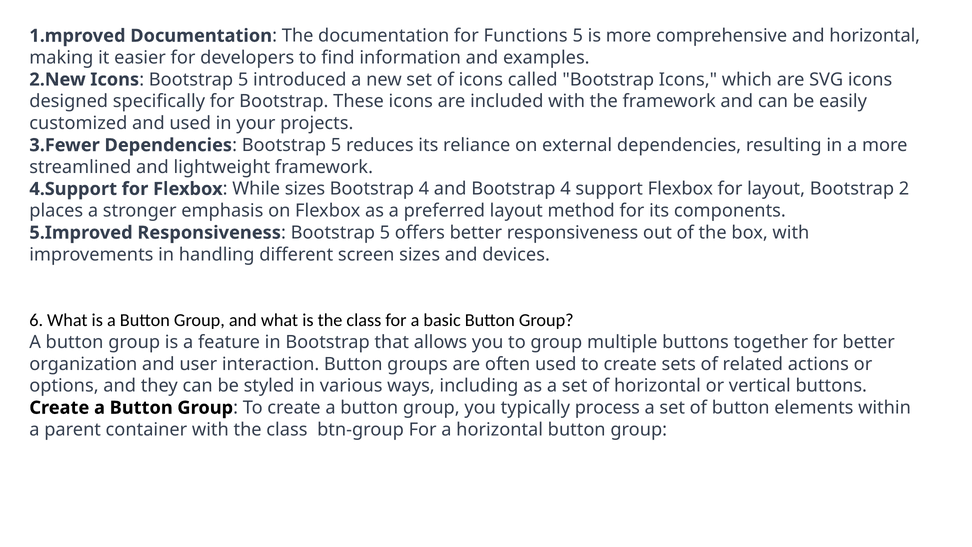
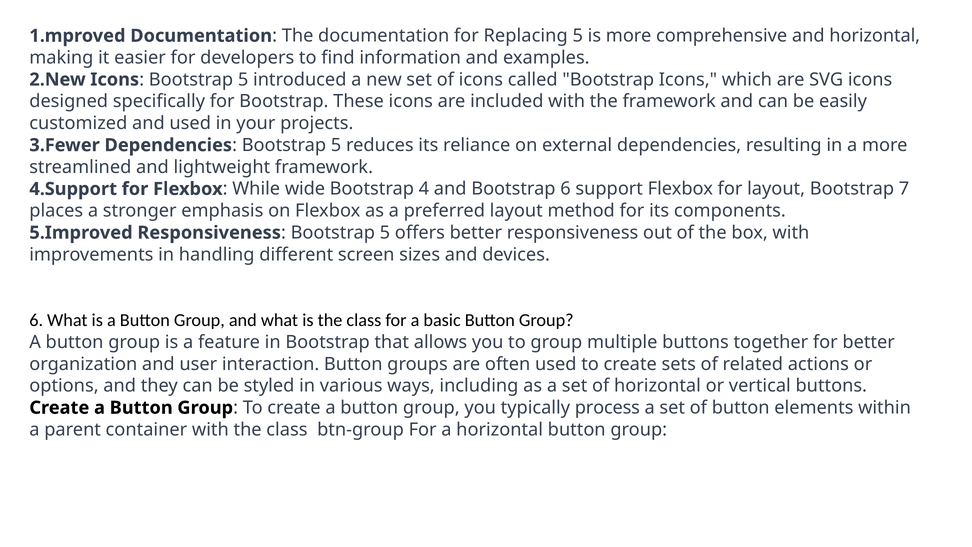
Functions: Functions -> Replacing
While sizes: sizes -> wide
and Bootstrap 4: 4 -> 6
2: 2 -> 7
